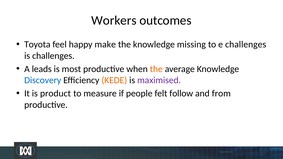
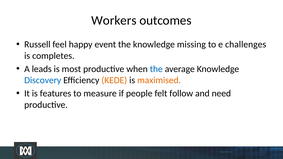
Toyota: Toyota -> Russell
make: make -> event
is challenges: challenges -> completes
the at (156, 69) colour: orange -> blue
maximised colour: purple -> orange
product: product -> features
from: from -> need
